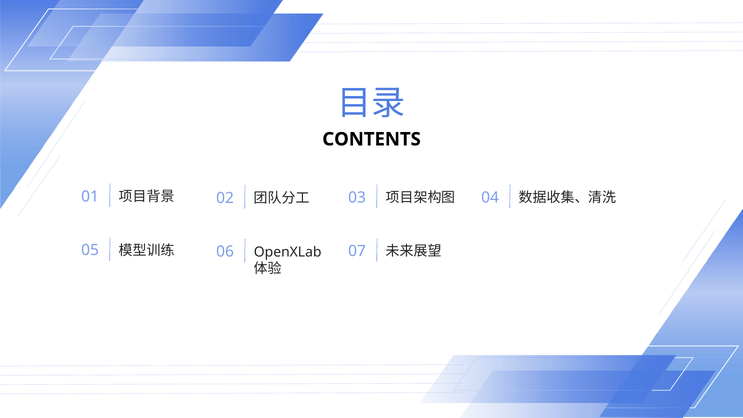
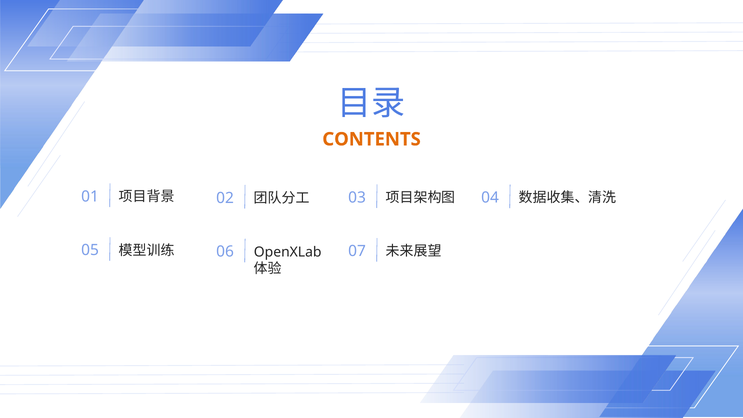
CONTENTS colour: black -> orange
